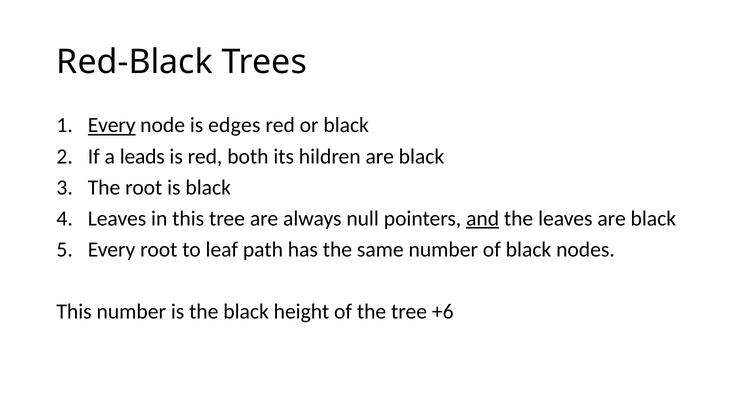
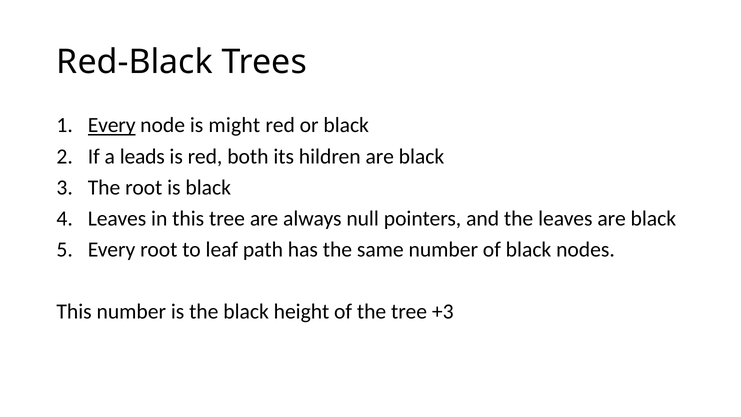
edges: edges -> might
and underline: present -> none
+6: +6 -> +3
